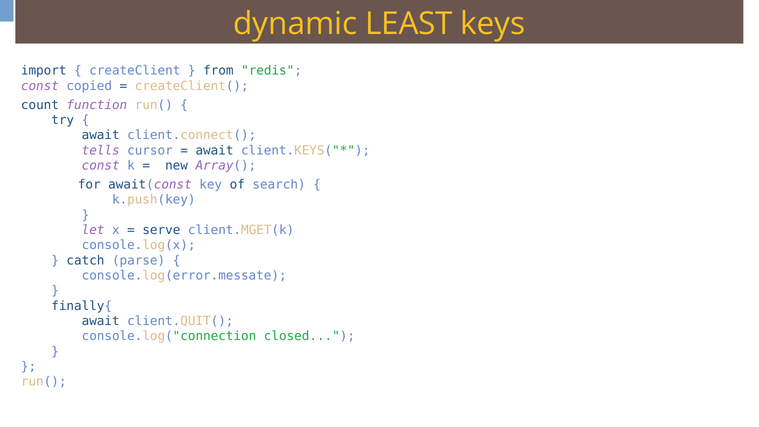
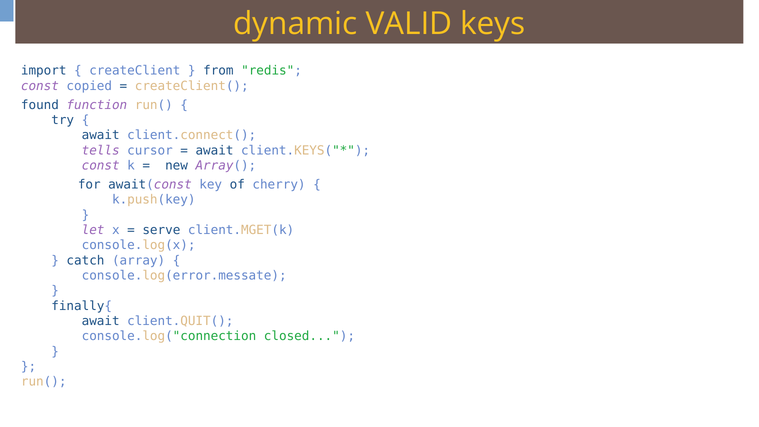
LEAST: LEAST -> VALID
count: count -> found
search: search -> cherry
parse: parse -> array
